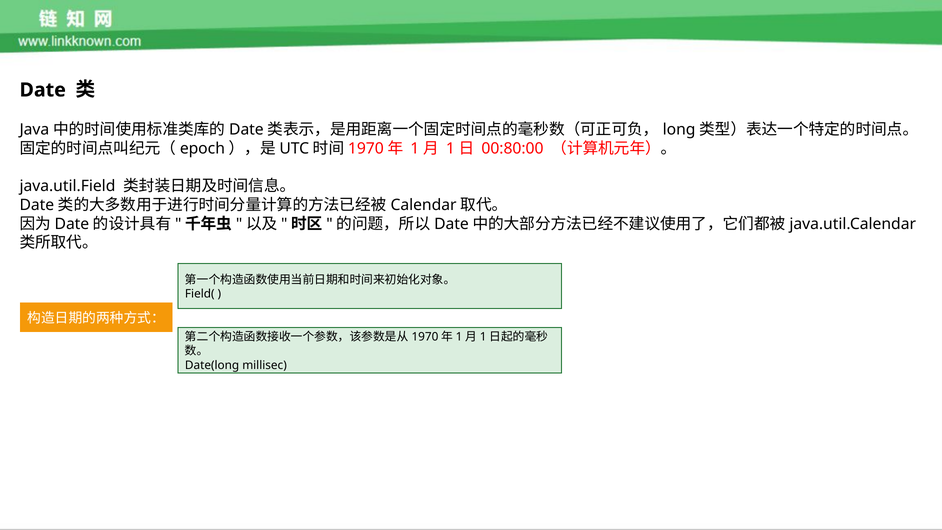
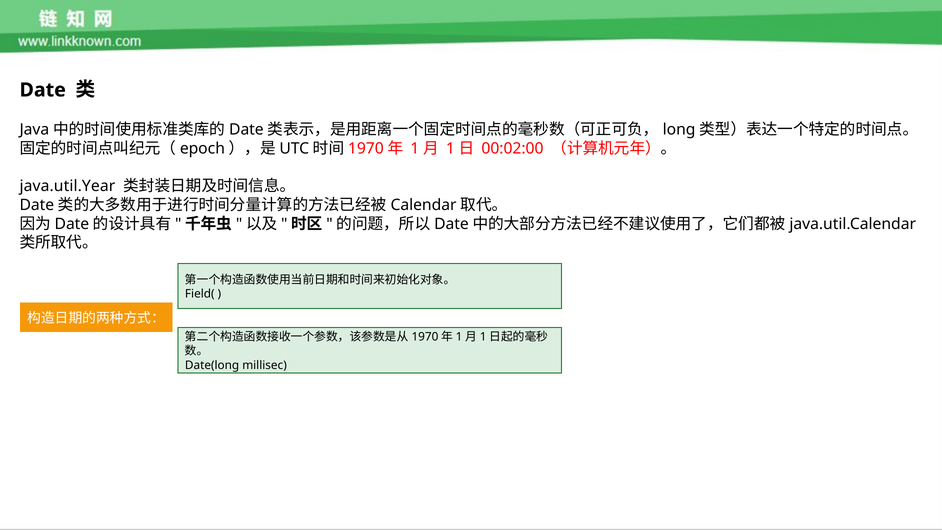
00:80:00: 00:80:00 -> 00:02:00
java.util.Field: java.util.Field -> java.util.Year
